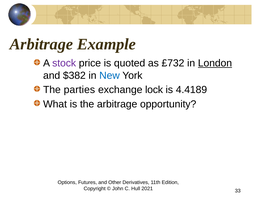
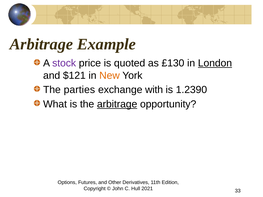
£732: £732 -> £130
$382: $382 -> $121
New colour: blue -> orange
lock: lock -> with
4.4189: 4.4189 -> 1.2390
arbitrage at (117, 104) underline: none -> present
